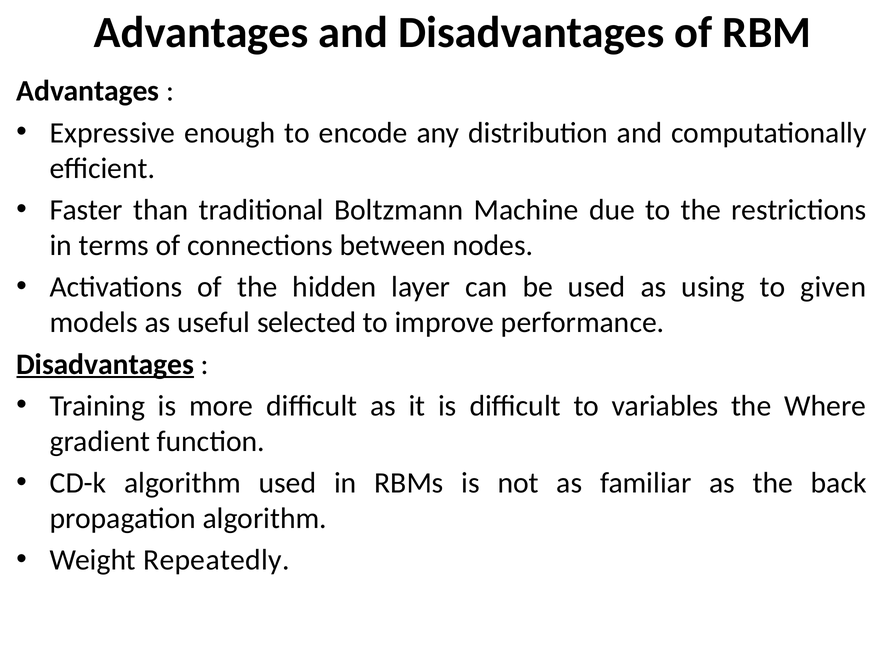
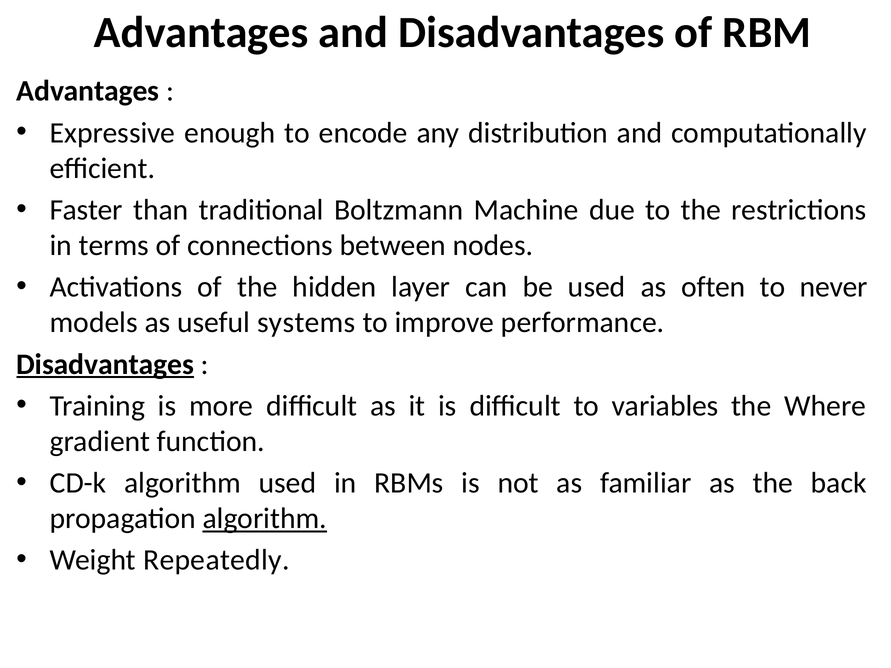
using: using -> often
given: given -> never
selected: selected -> systems
algorithm at (265, 519) underline: none -> present
